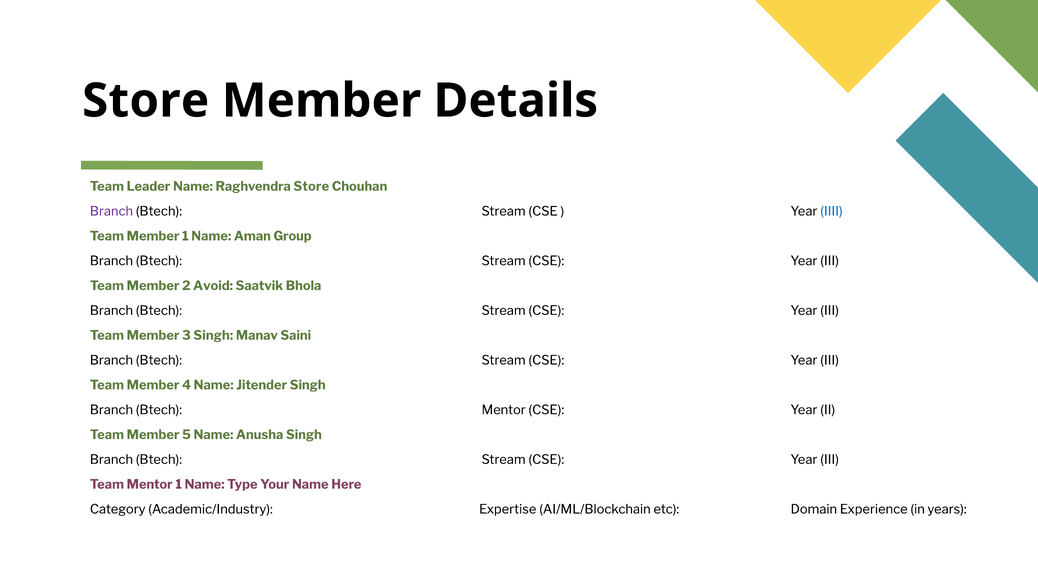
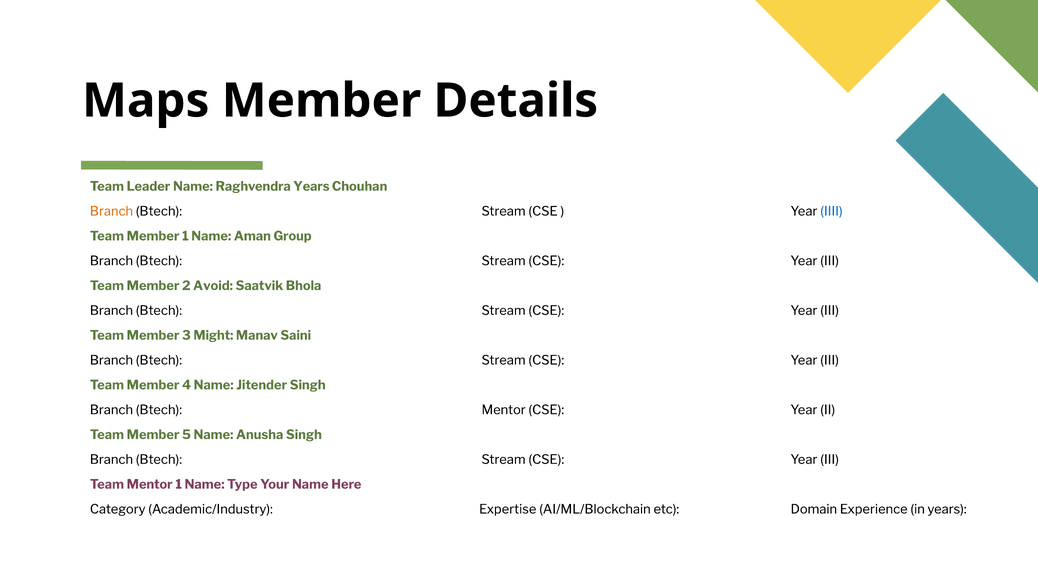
Store at (146, 101): Store -> Maps
Raghvendra Store: Store -> Years
Branch at (111, 211) colour: purple -> orange
3 Singh: Singh -> Might
